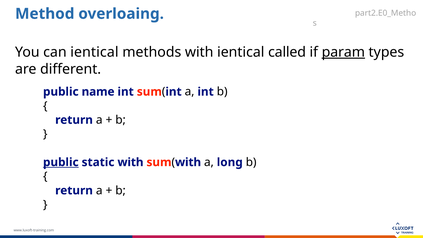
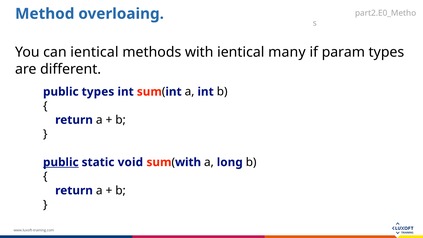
called: called -> many
param underline: present -> none
public name: name -> types
static with: with -> void
